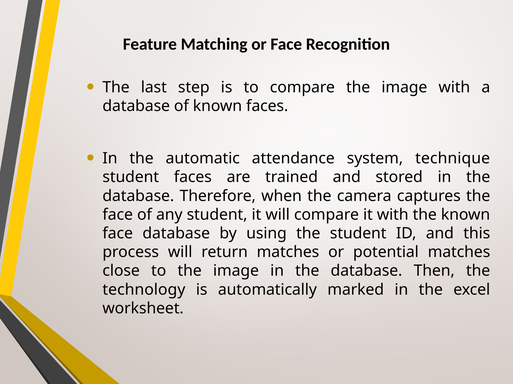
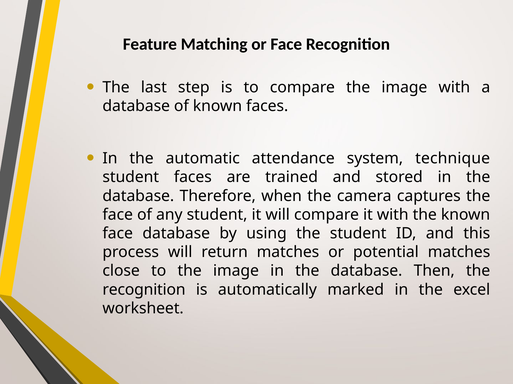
technology at (144, 290): technology -> recognition
